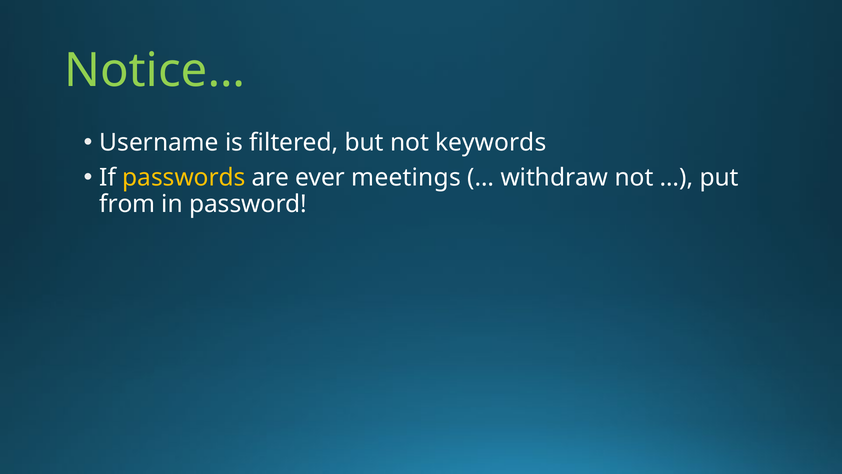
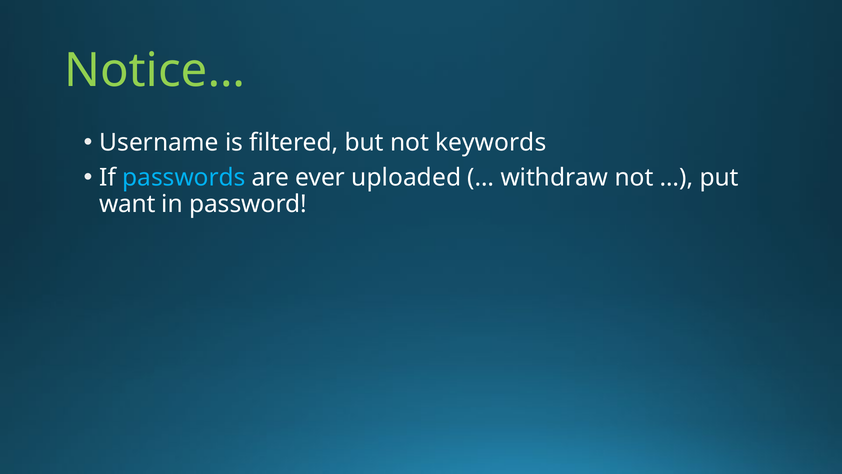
passwords colour: yellow -> light blue
meetings: meetings -> uploaded
from: from -> want
